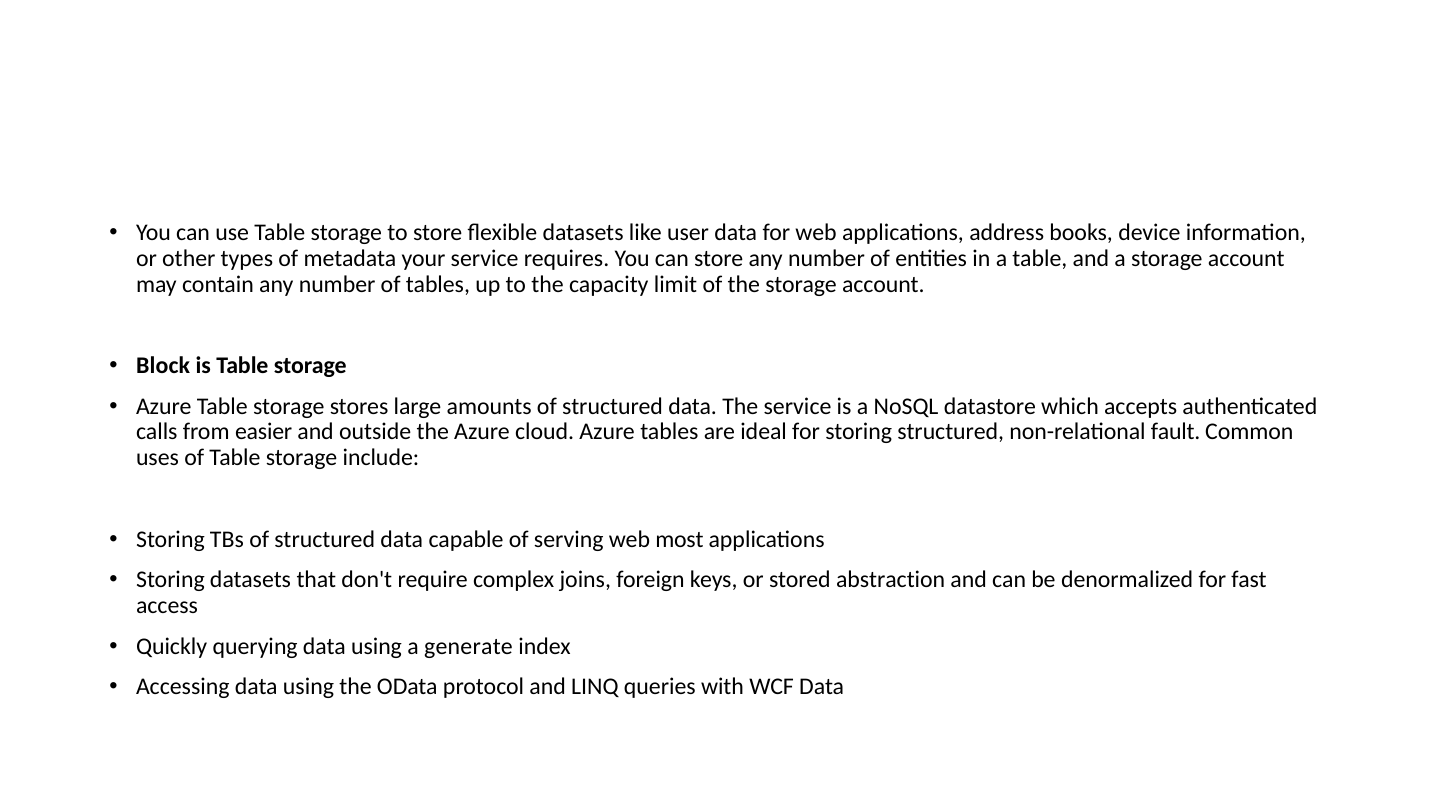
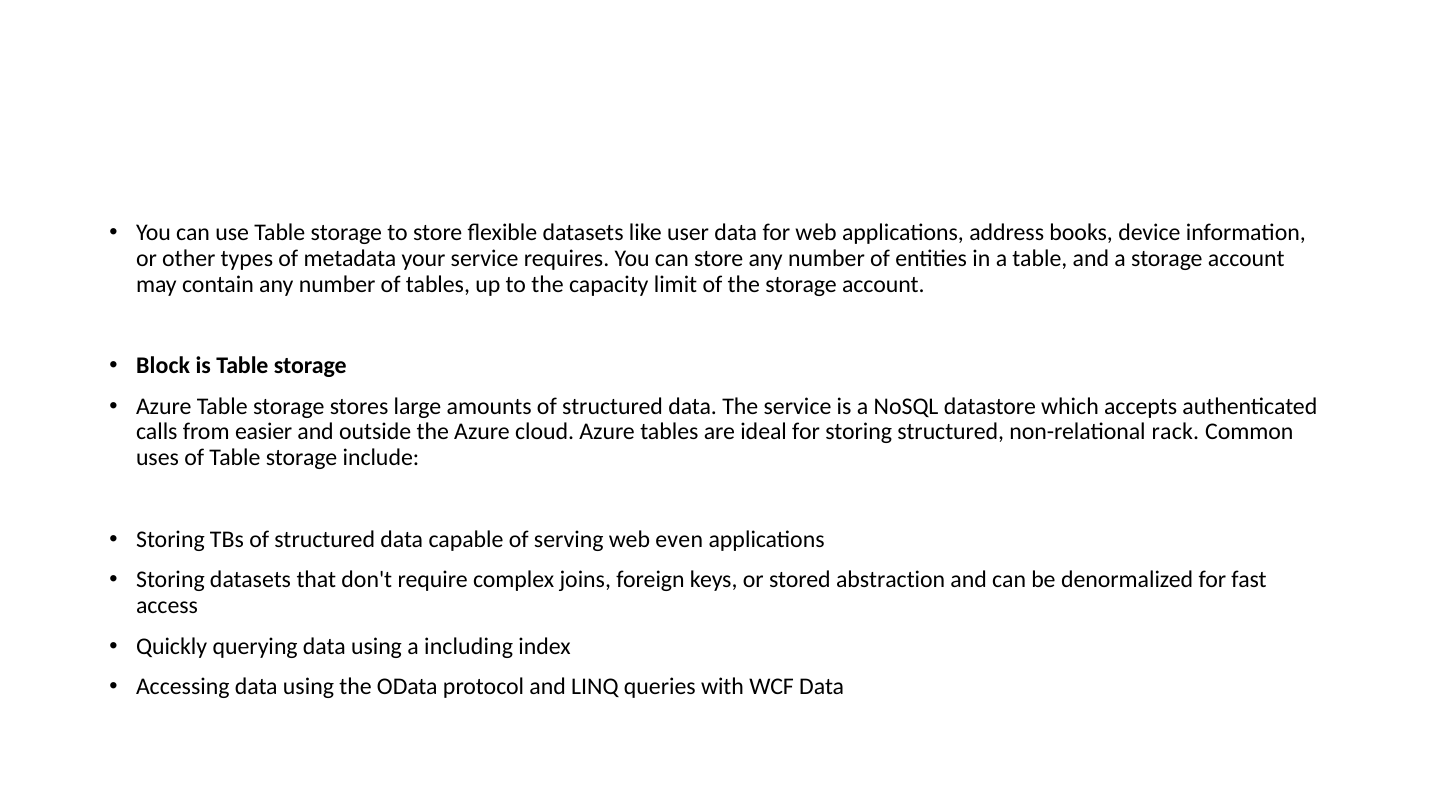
fault: fault -> rack
most: most -> even
generate: generate -> including
